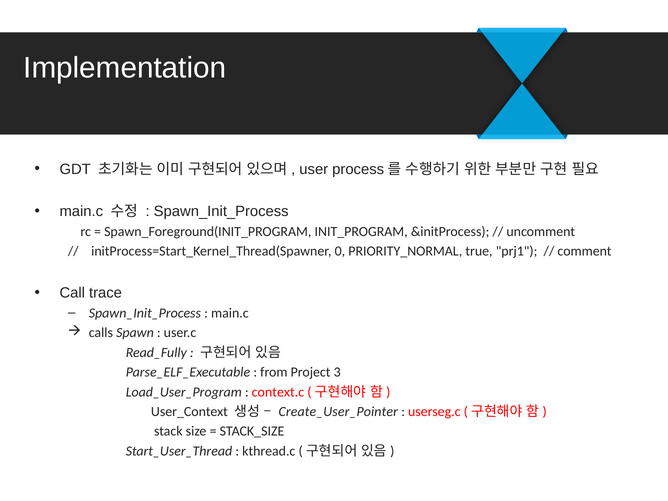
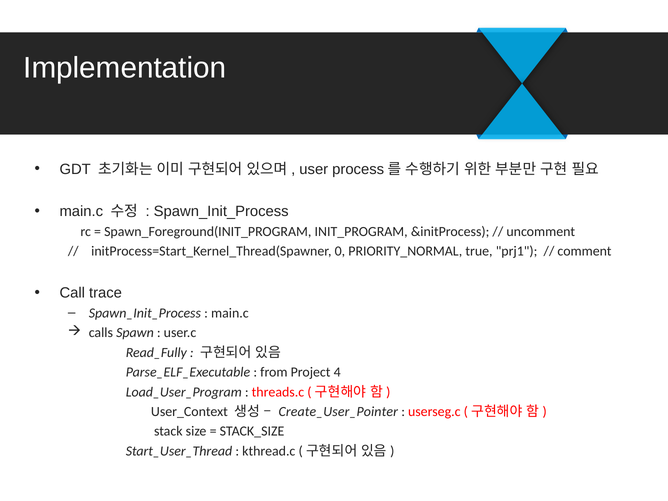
3: 3 -> 4
context.c: context.c -> threads.c
